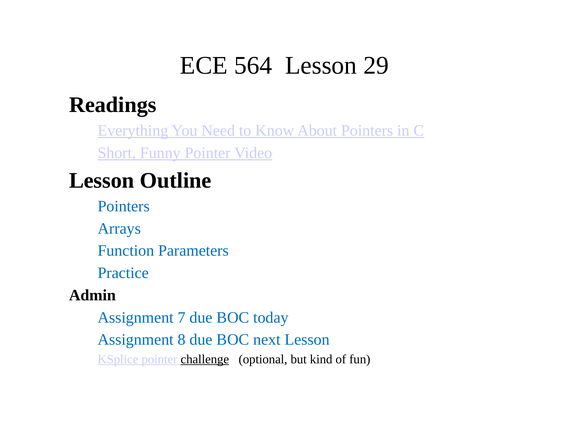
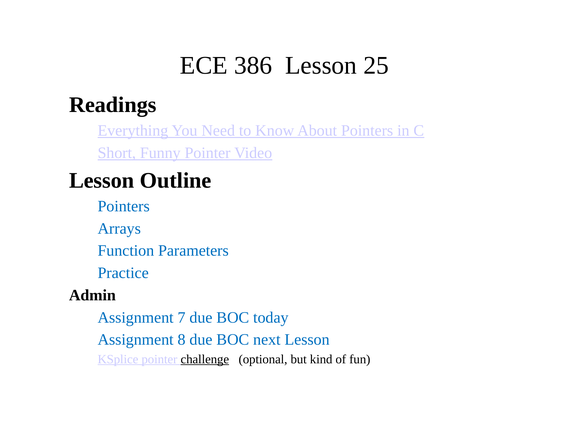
564: 564 -> 386
29: 29 -> 25
